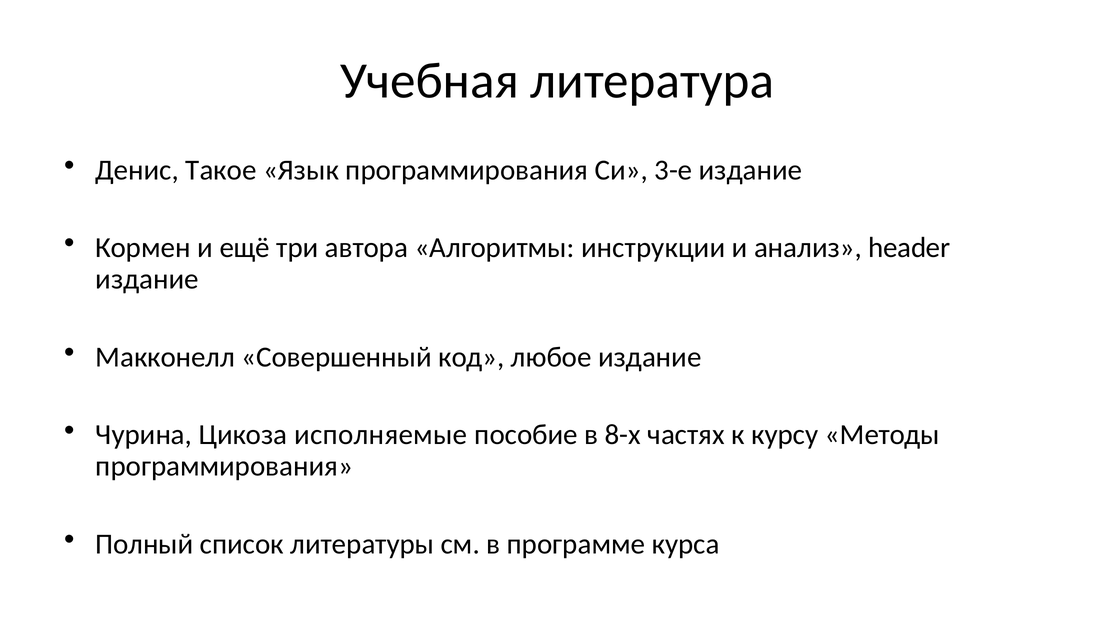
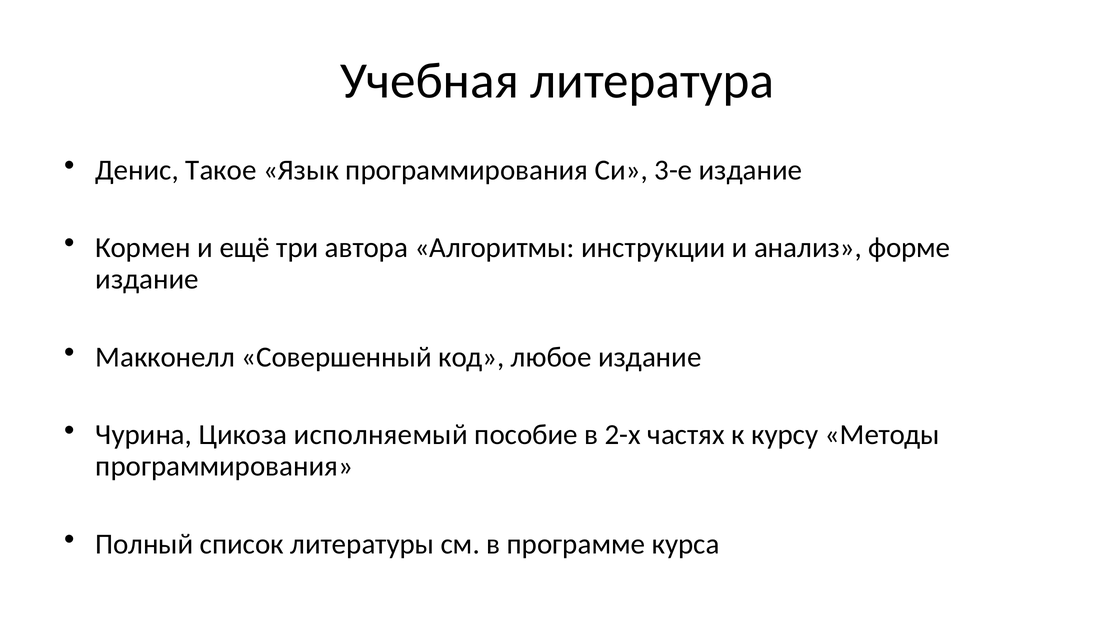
header: header -> форме
исполняемые: исполняемые -> исполняемый
8-х: 8-х -> 2-х
